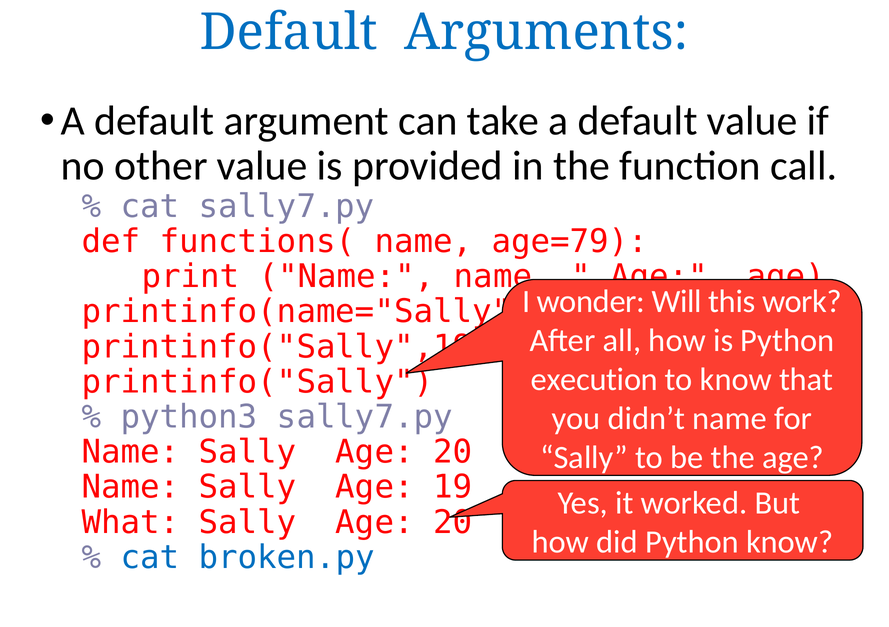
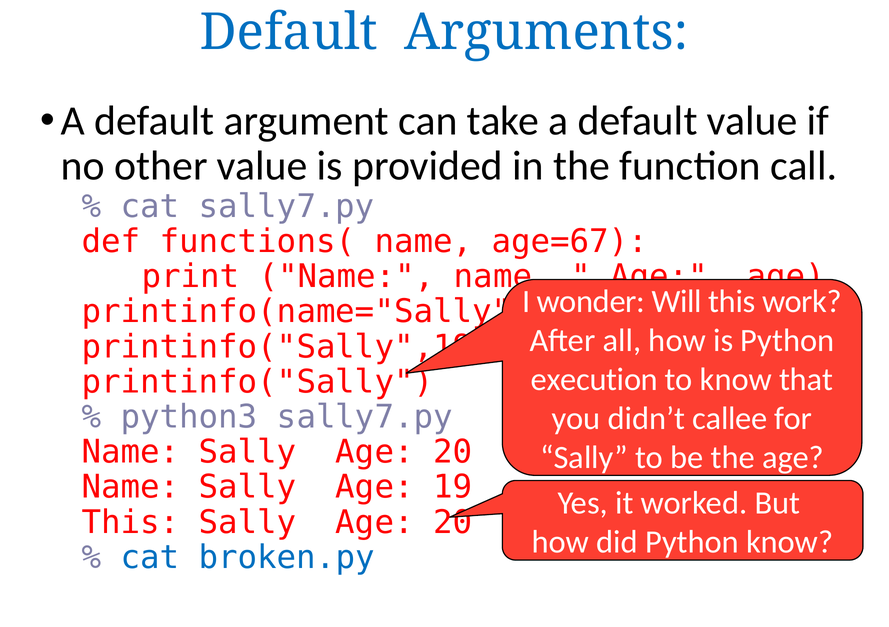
age=79: age=79 -> age=67
didn’t name: name -> callee
What at (131, 522): What -> This
